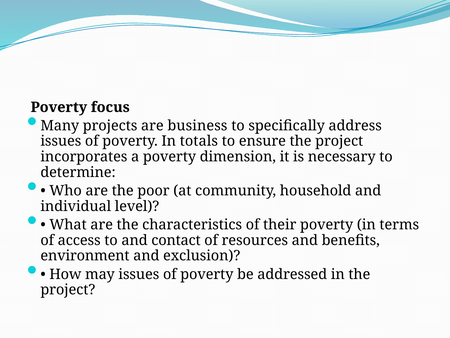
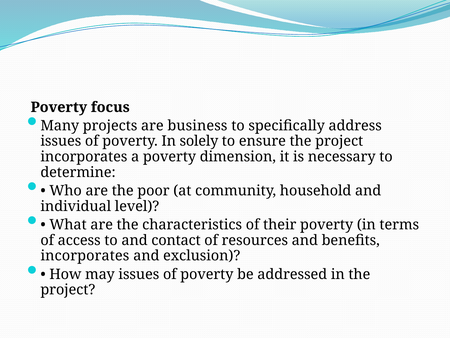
totals: totals -> solely
environment at (85, 255): environment -> incorporates
